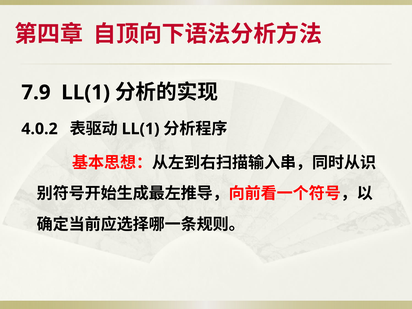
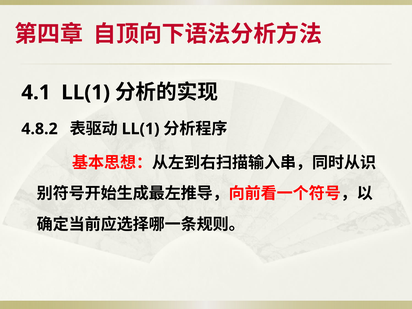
7.9: 7.9 -> 4.1
4.0.2: 4.0.2 -> 4.8.2
